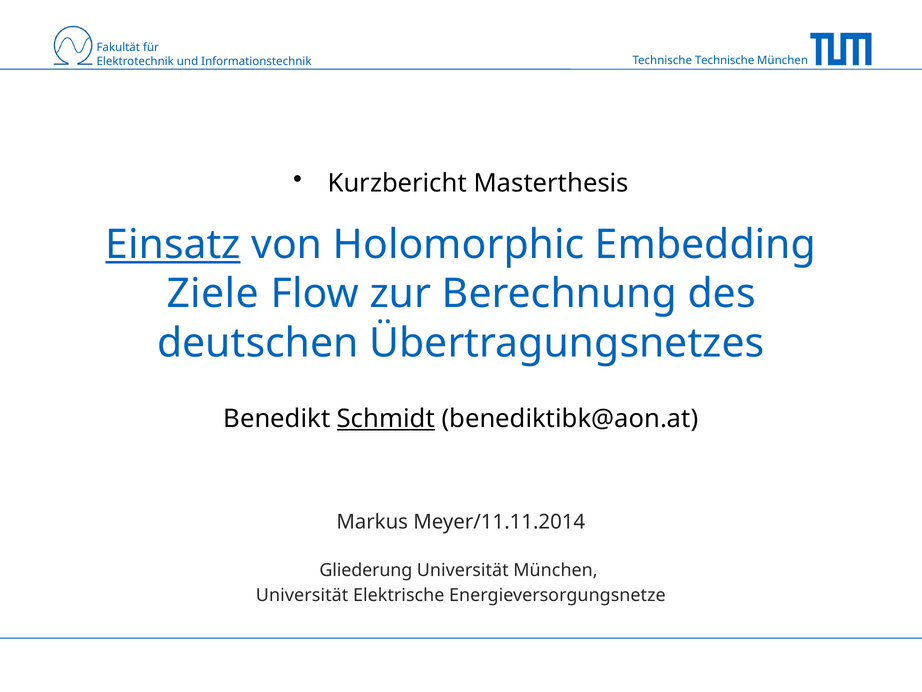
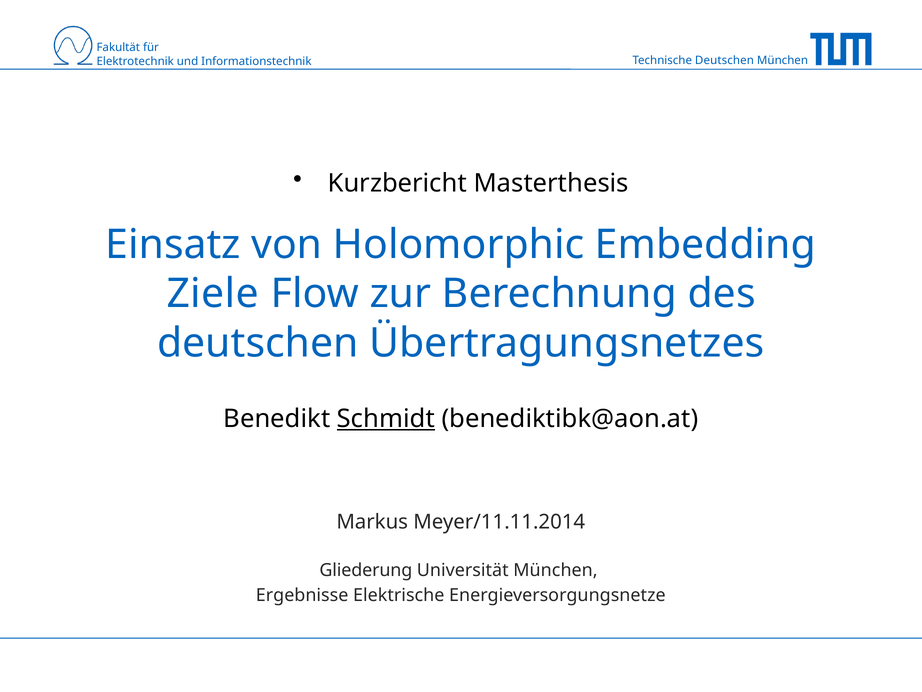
Technische Technische: Technische -> Deutschen
Einsatz underline: present -> none
Universität at (302, 595): Universität -> Ergebnisse
